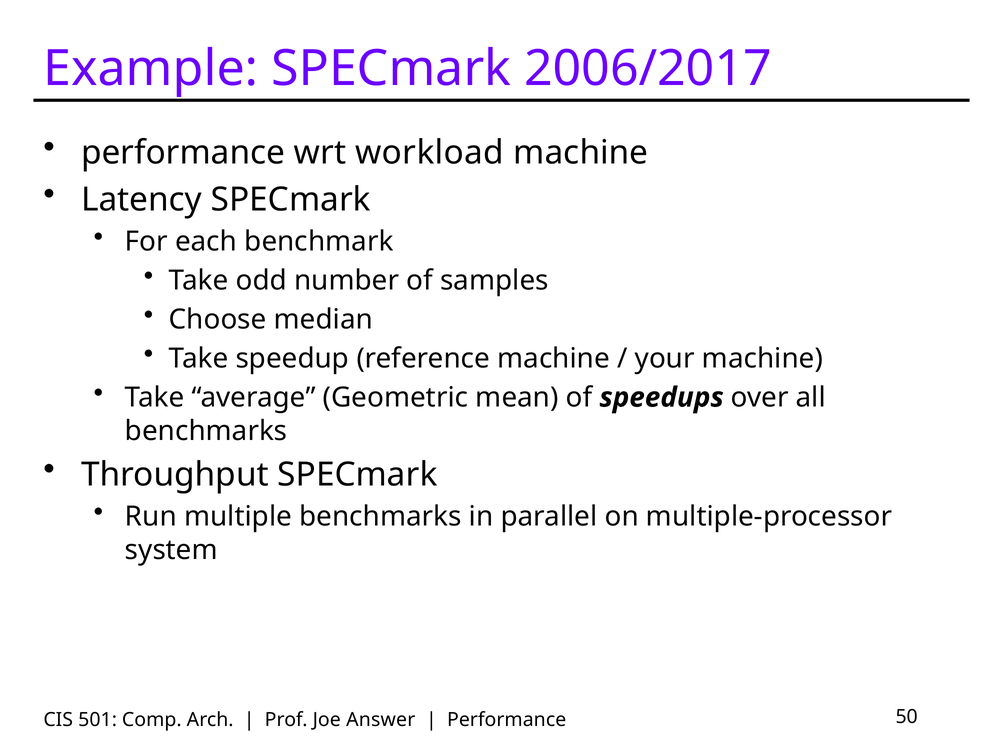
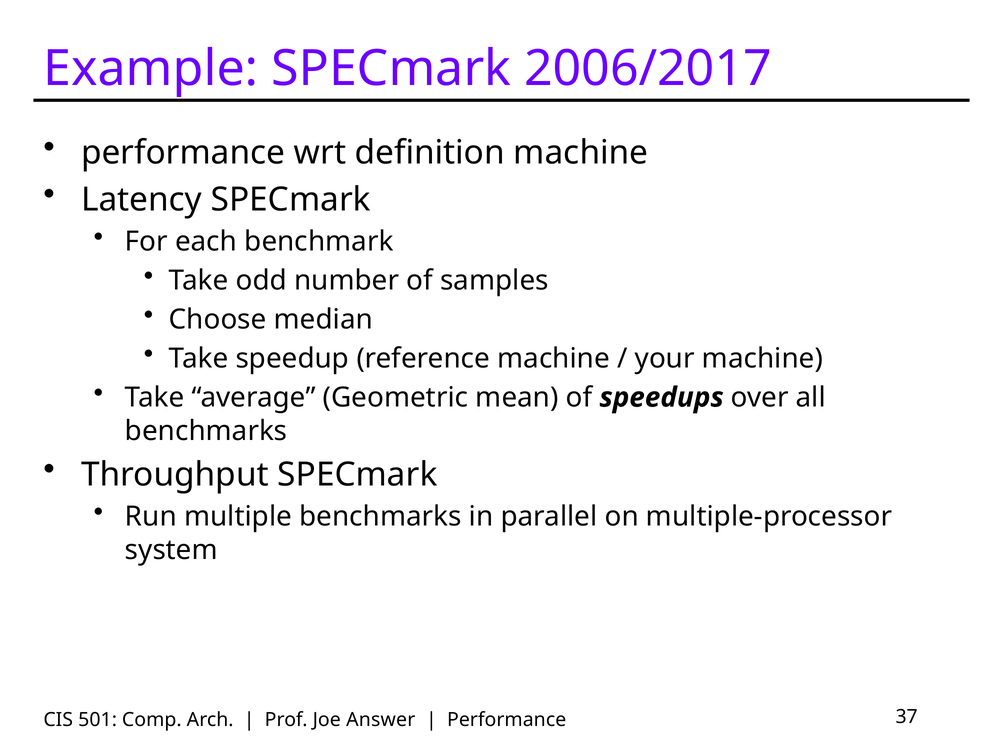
workload: workload -> definition
50: 50 -> 37
